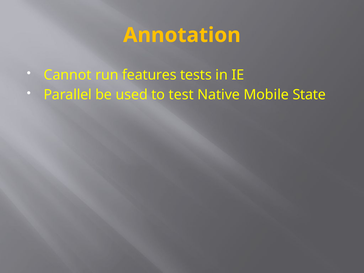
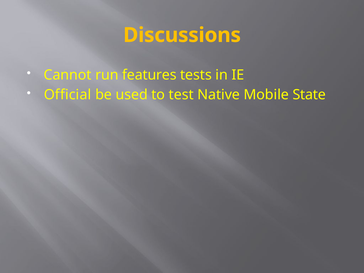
Annotation: Annotation -> Discussions
Parallel: Parallel -> Official
